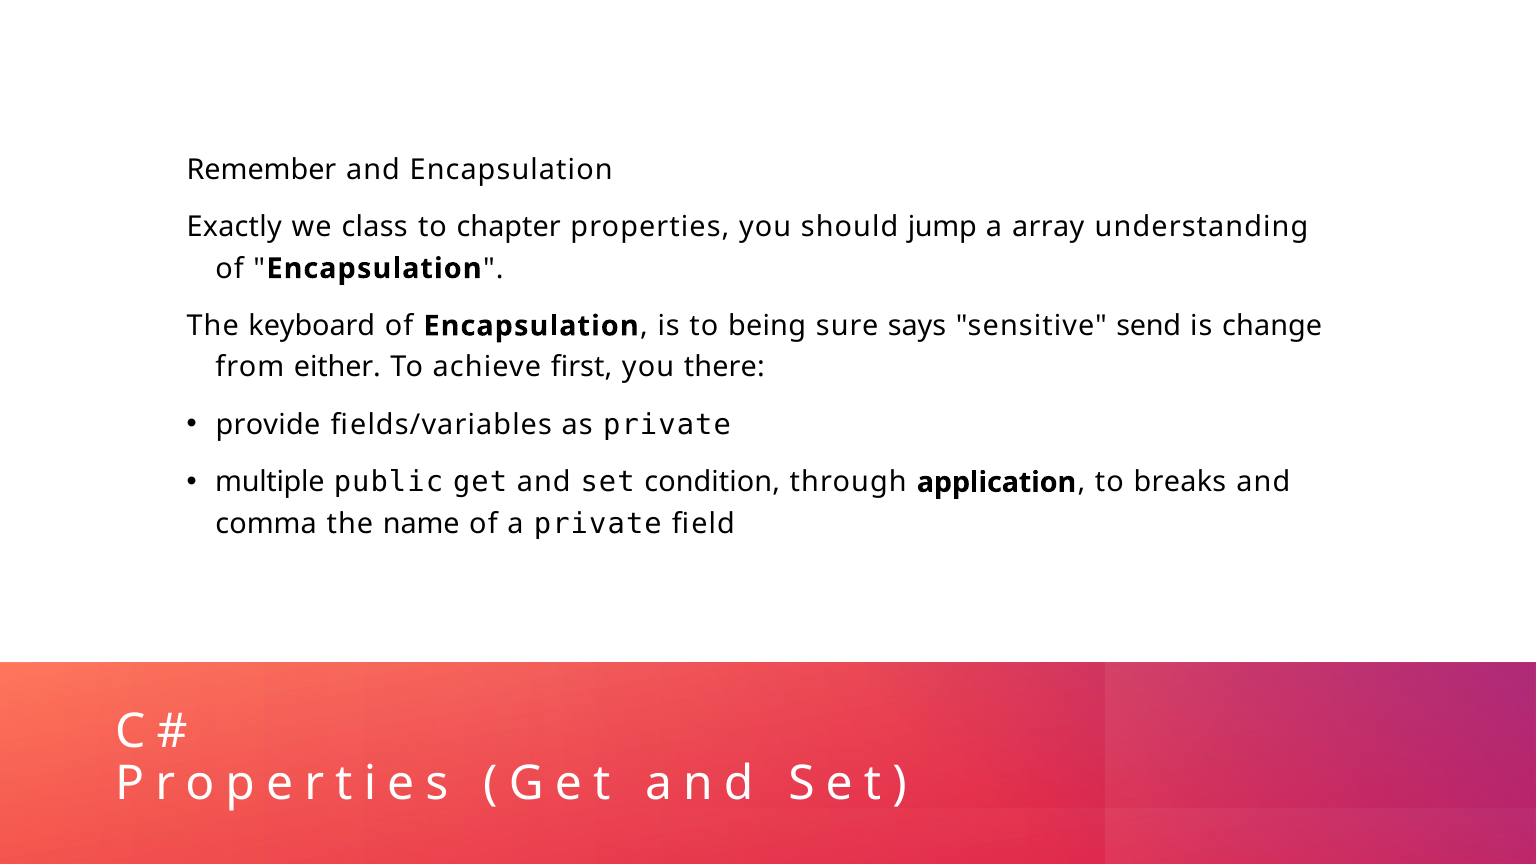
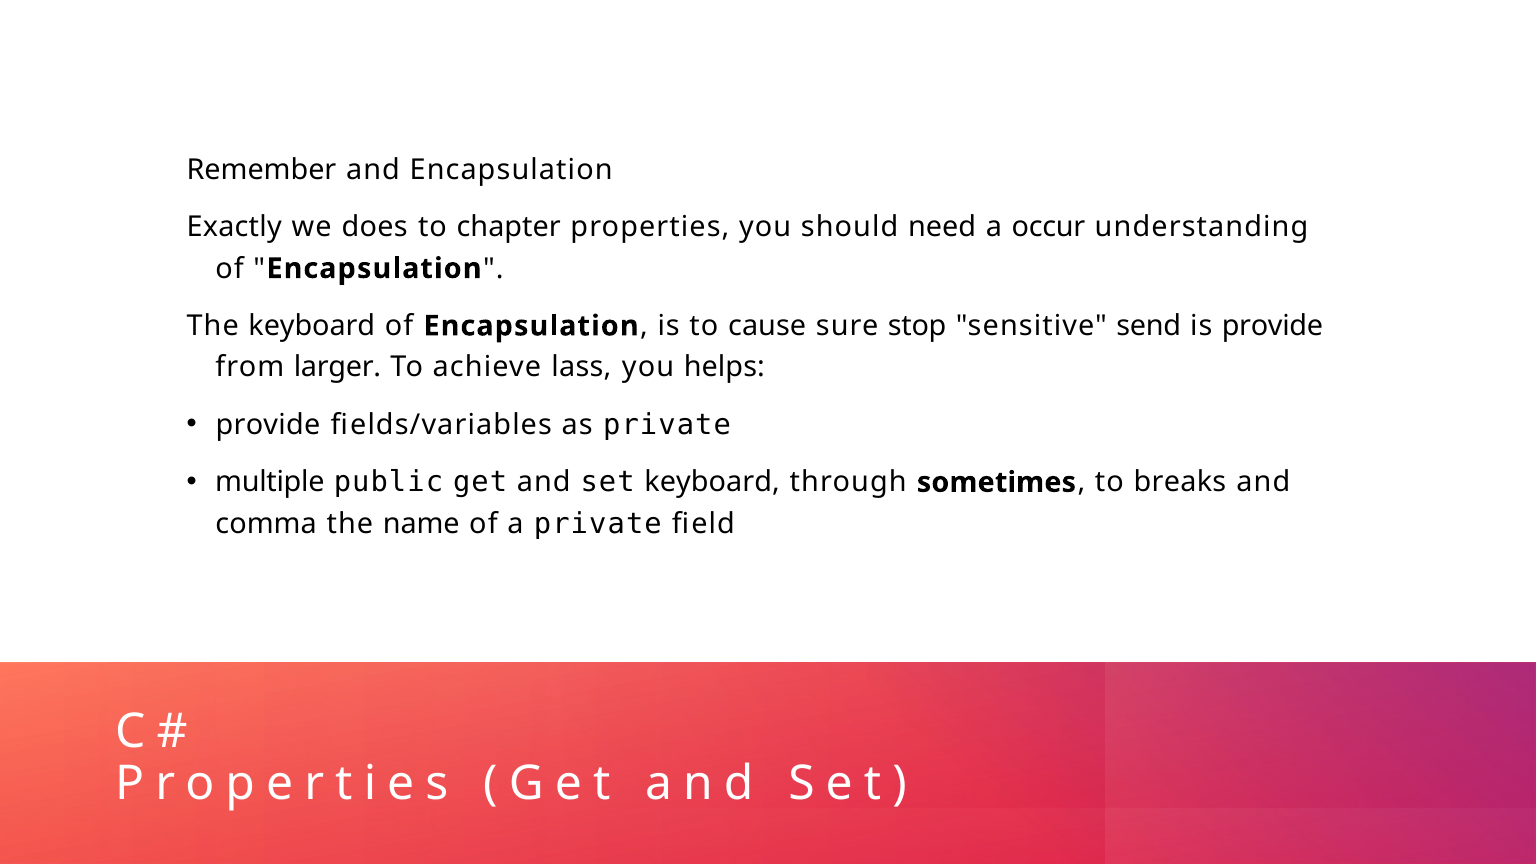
class: class -> does
jump: jump -> need
array: array -> occur
being: being -> cause
says: says -> stop
is change: change -> provide
either: either -> larger
first: first -> lass
there: there -> helps
set condition: condition -> keyboard
application: application -> sometimes
